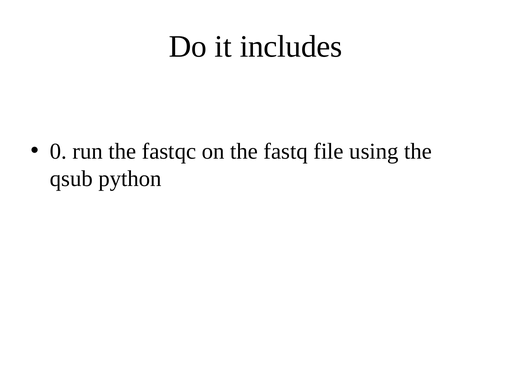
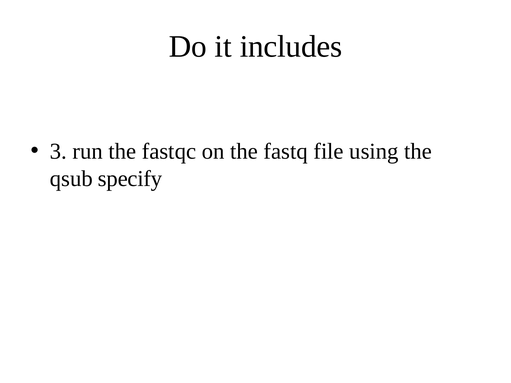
0: 0 -> 3
python: python -> specify
